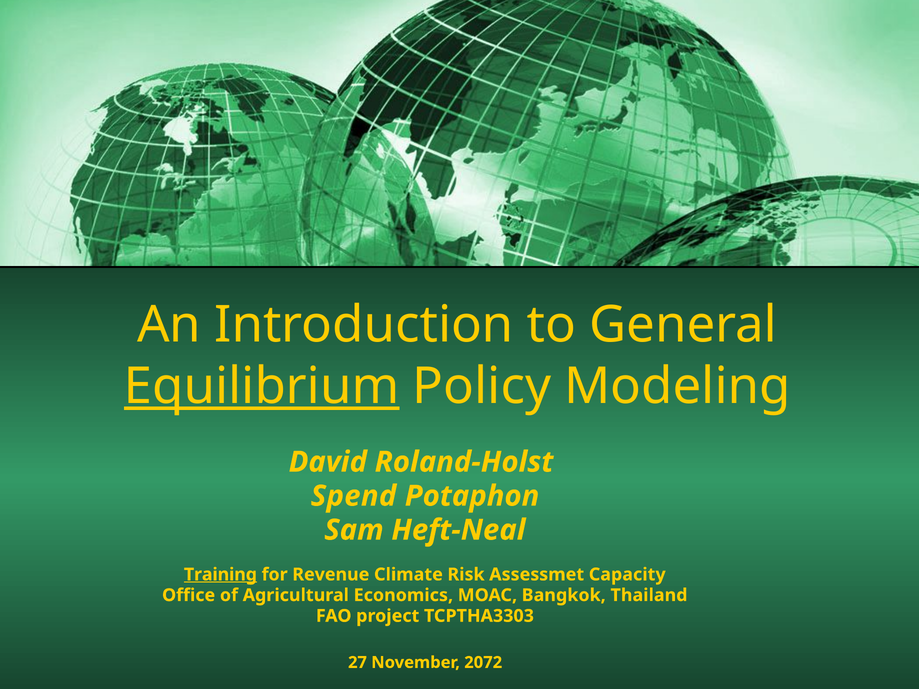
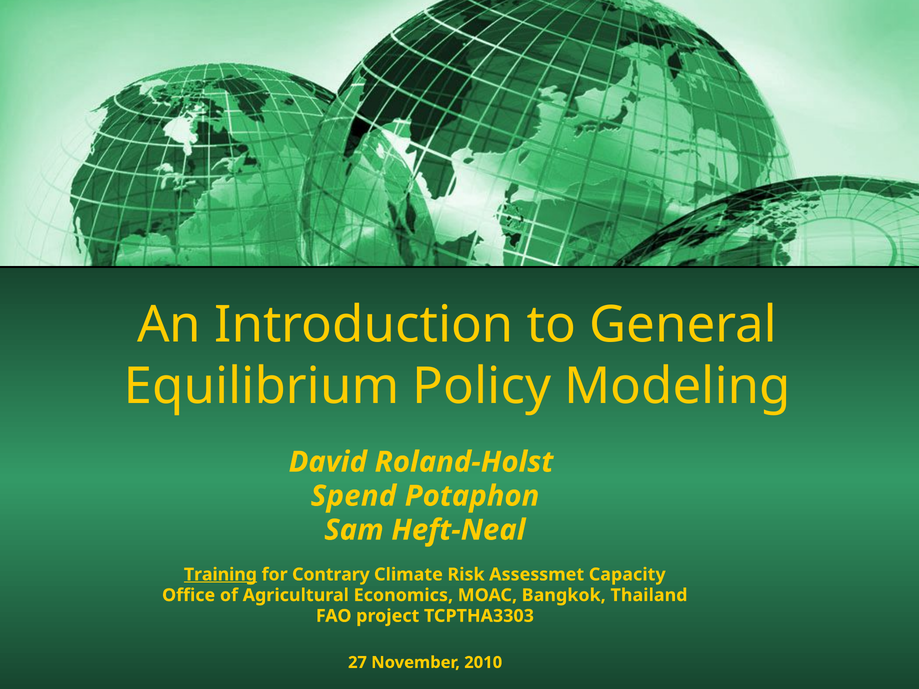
Equilibrium underline: present -> none
Revenue: Revenue -> Contrary
2072: 2072 -> 2010
